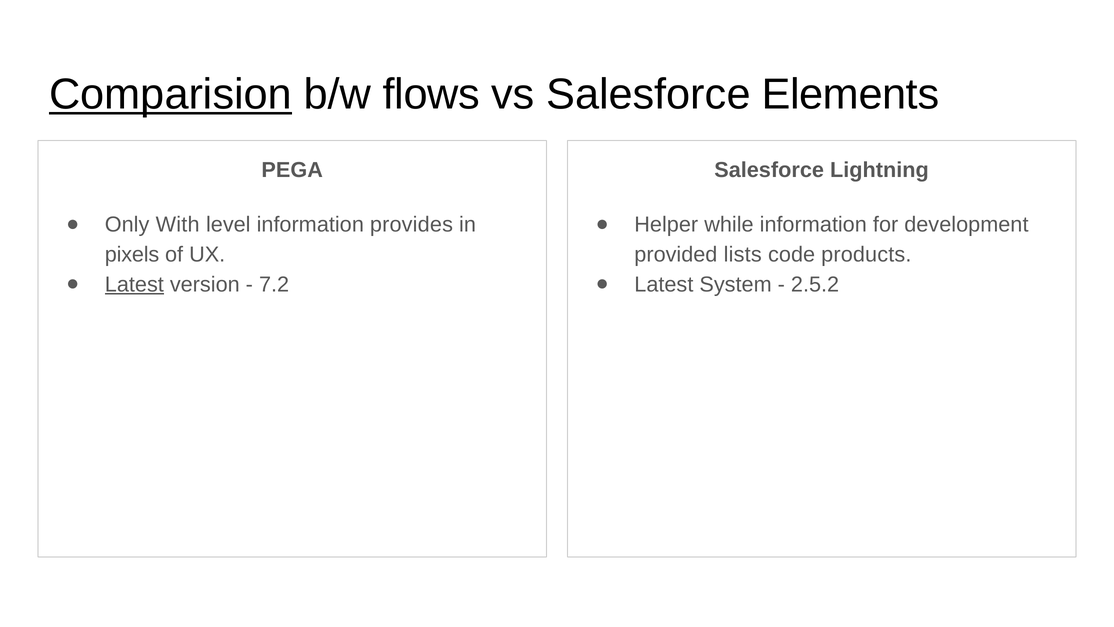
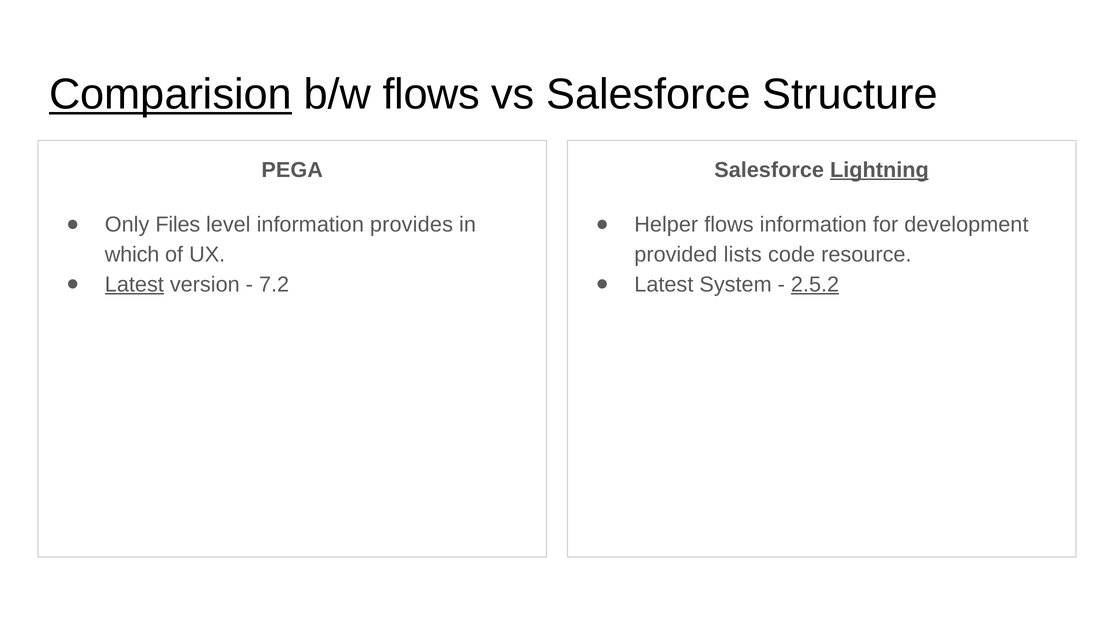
Elements: Elements -> Structure
Lightning underline: none -> present
With: With -> Files
Helper while: while -> flows
pixels: pixels -> which
products: products -> resource
2.5.2 underline: none -> present
